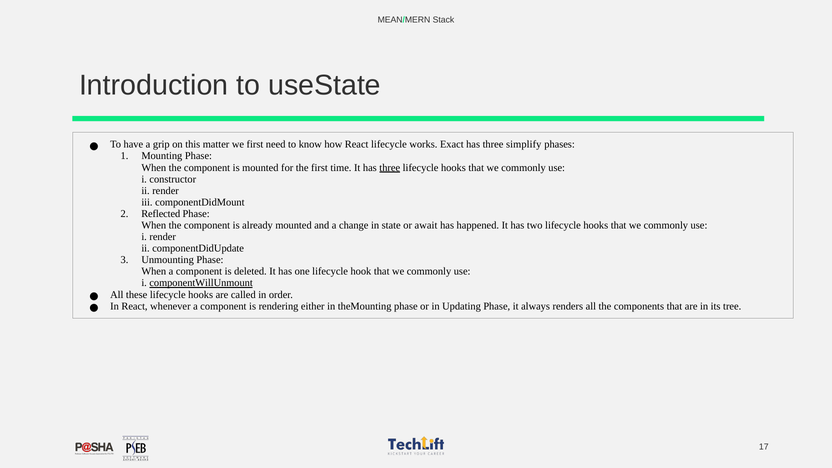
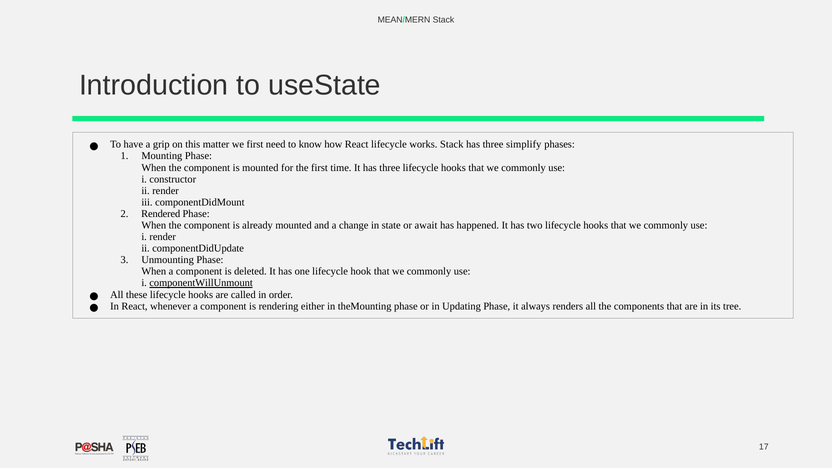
works Exact: Exact -> Stack
three at (390, 168) underline: present -> none
Reflected: Reflected -> Rendered
